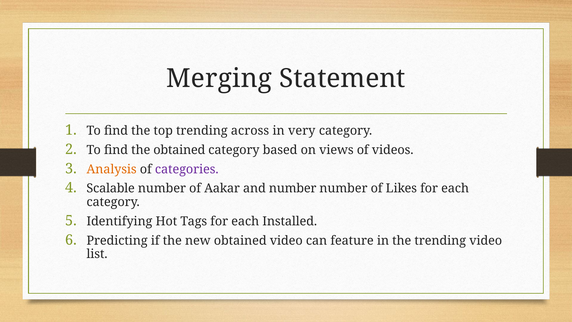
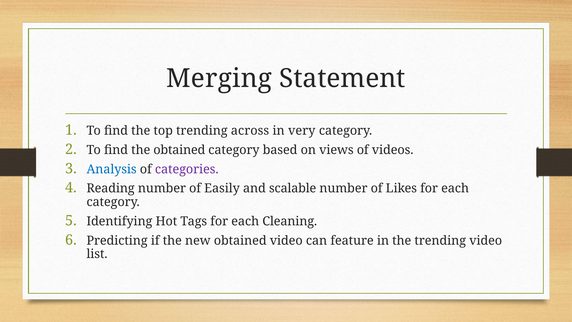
Analysis colour: orange -> blue
Scalable: Scalable -> Reading
Aakar: Aakar -> Easily
and number: number -> scalable
Installed: Installed -> Cleaning
